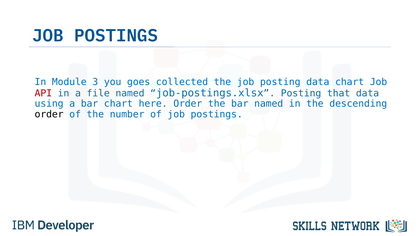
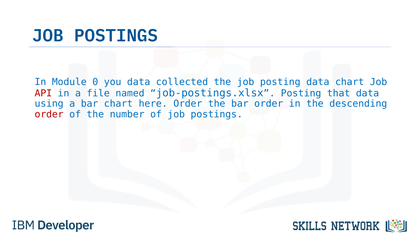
3: 3 -> 0
you goes: goes -> data
bar named: named -> order
order at (49, 114) colour: black -> red
